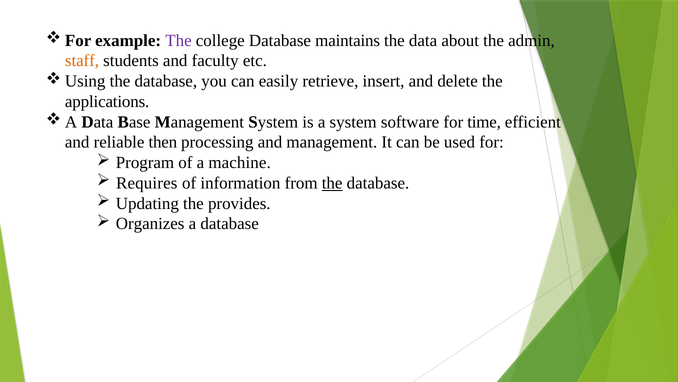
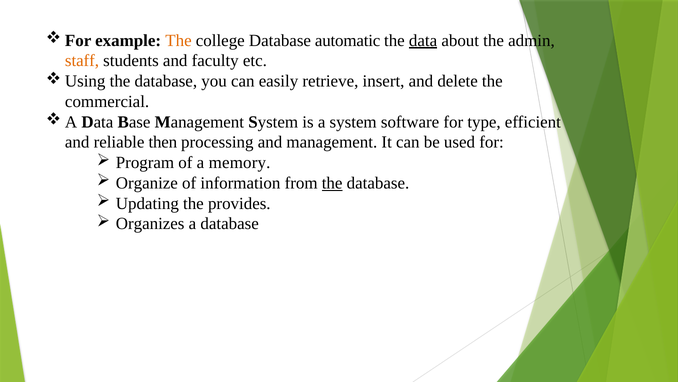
The at (178, 40) colour: purple -> orange
maintains: maintains -> automatic
data at (423, 40) underline: none -> present
applications: applications -> commercial
time: time -> type
machine: machine -> memory
Requires: Requires -> Organize
